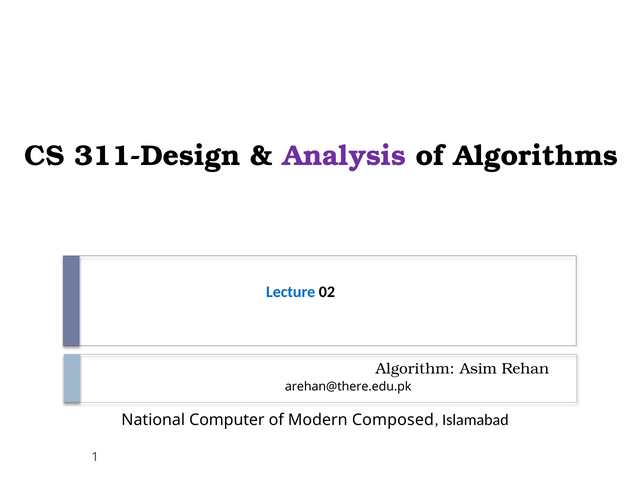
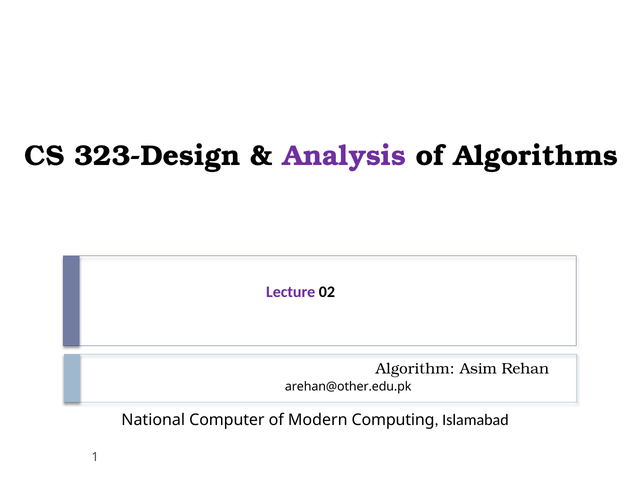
311-Design: 311-Design -> 323-Design
Lecture colour: blue -> purple
arehan@there.edu.pk: arehan@there.edu.pk -> arehan@other.edu.pk
Composed: Composed -> Computing
